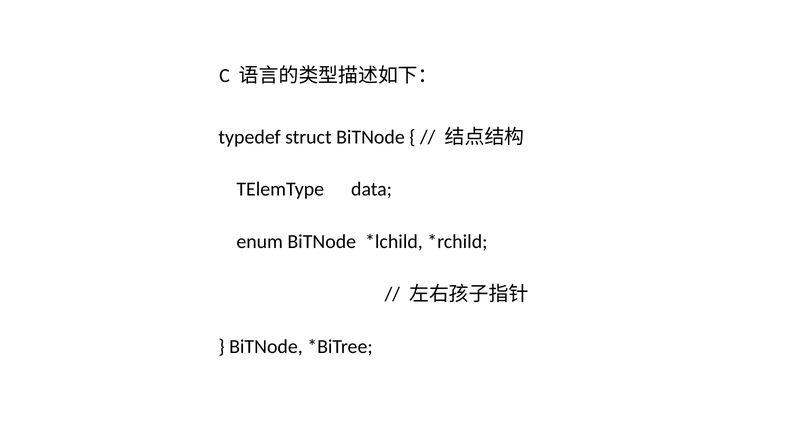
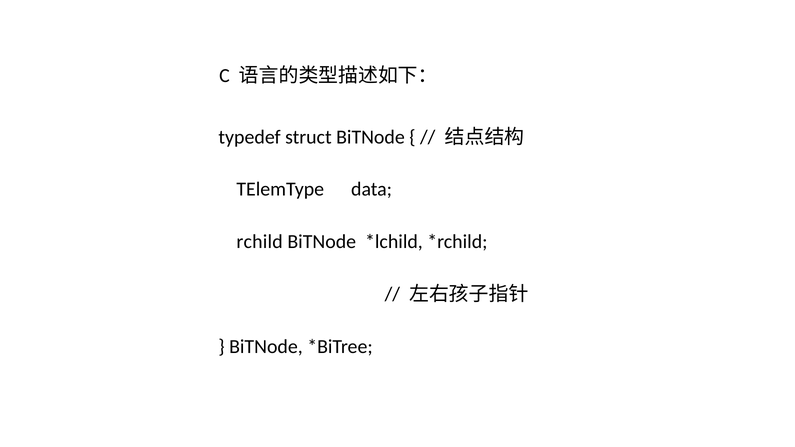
enum: enum -> rchild
